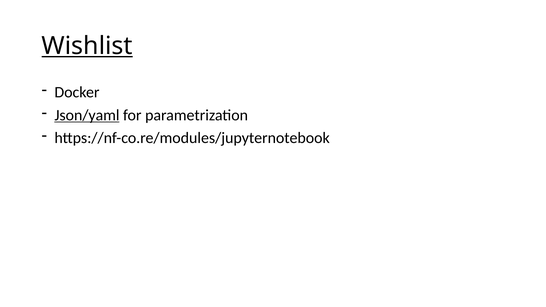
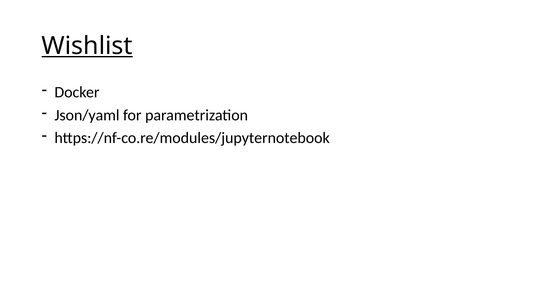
Json/yaml underline: present -> none
